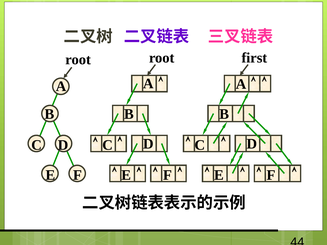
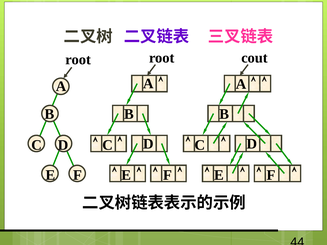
first: first -> cout
